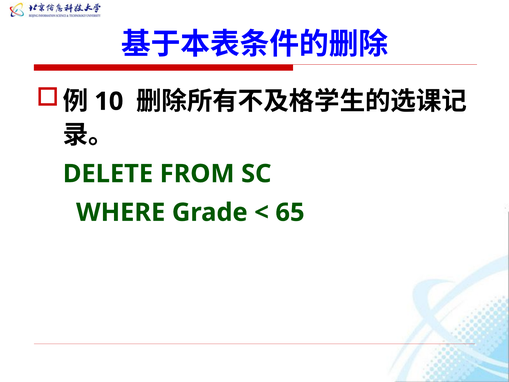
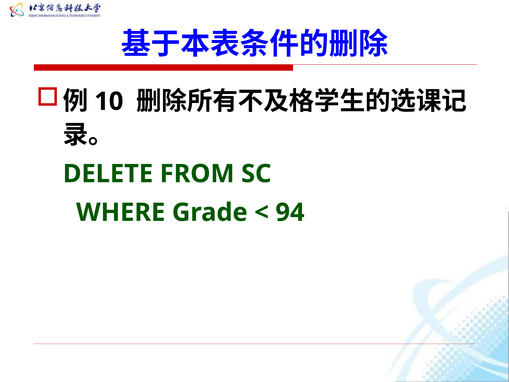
65: 65 -> 94
